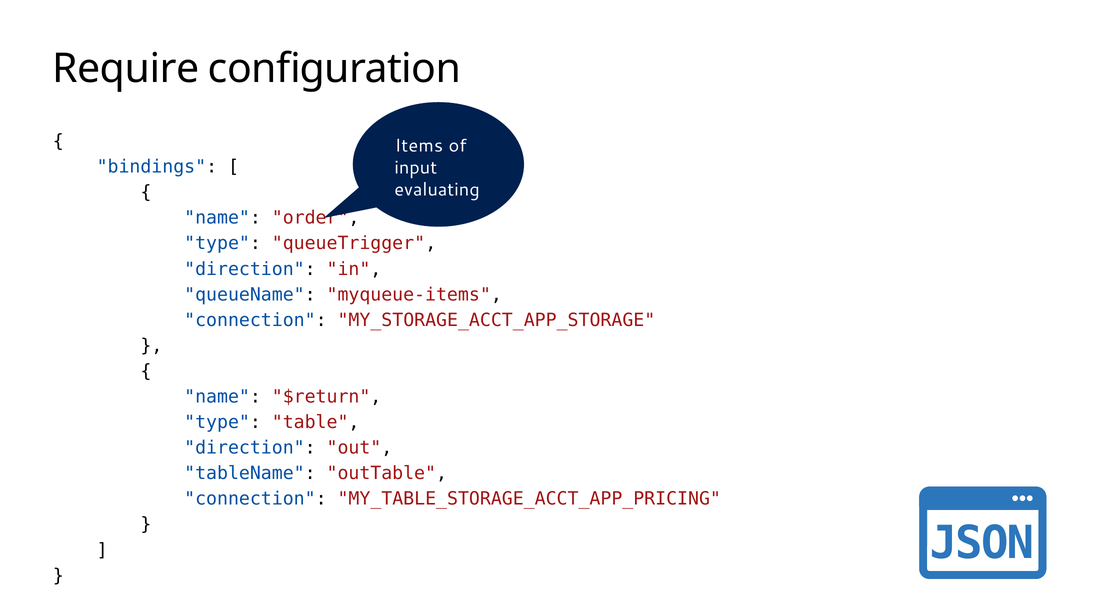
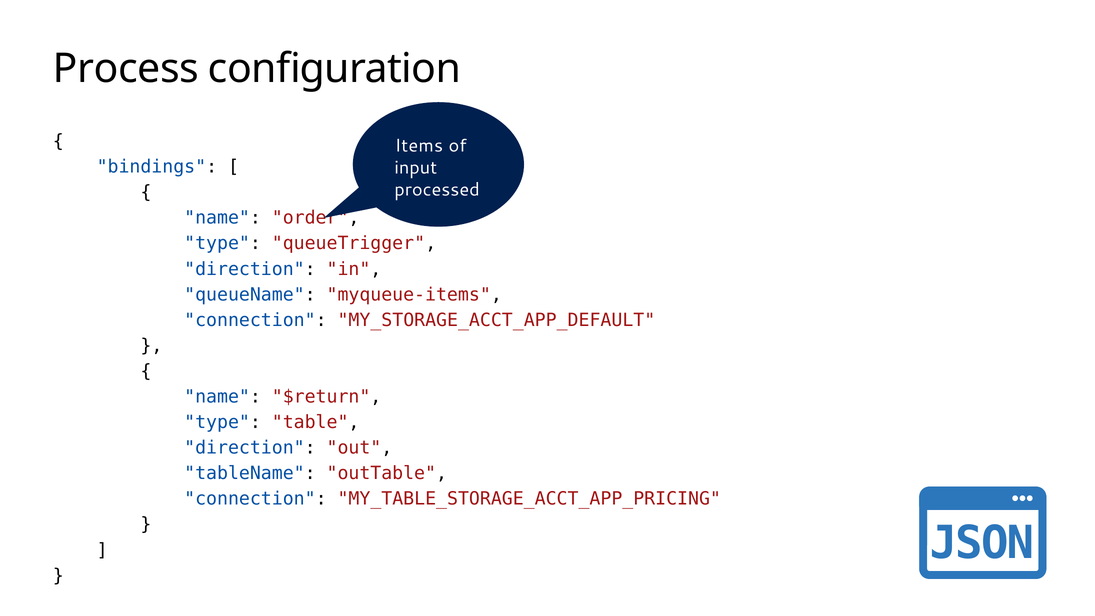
Require: Require -> Process
evaluating: evaluating -> processed
MY_STORAGE_ACCT_APP_STORAGE: MY_STORAGE_ACCT_APP_STORAGE -> MY_STORAGE_ACCT_APP_DEFAULT
